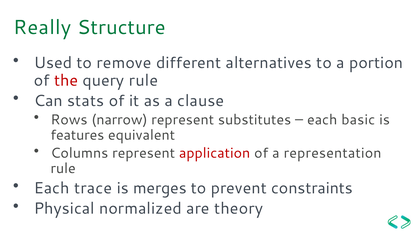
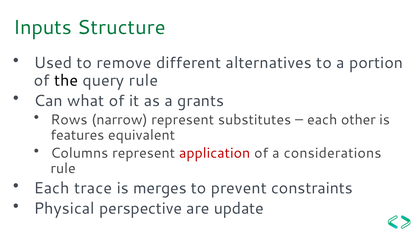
Really: Really -> Inputs
the colour: red -> black
stats: stats -> what
clause: clause -> grants
basic: basic -> other
representation: representation -> considerations
normalized: normalized -> perspective
theory: theory -> update
